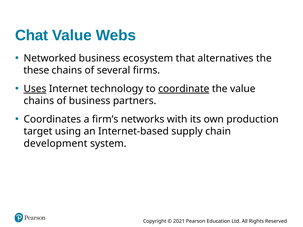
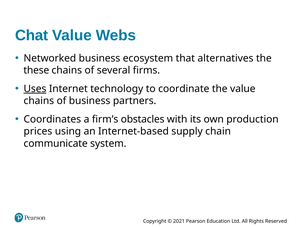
coordinate underline: present -> none
networks: networks -> obstacles
target: target -> prices
development: development -> communicate
